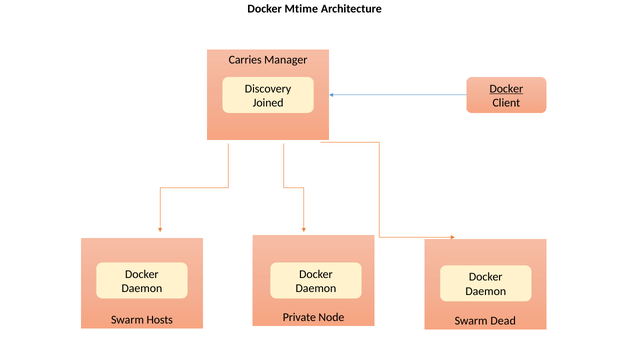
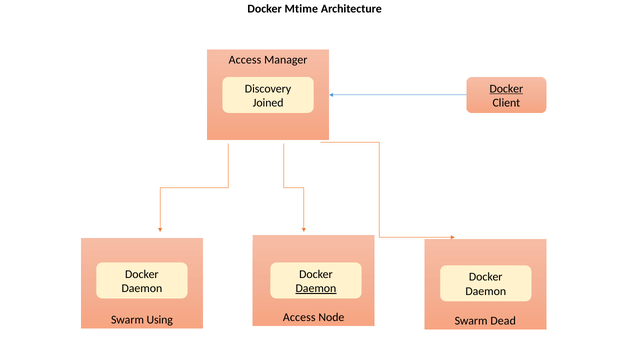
Carries at (245, 60): Carries -> Access
Daemon at (316, 288) underline: none -> present
Private at (299, 317): Private -> Access
Hosts: Hosts -> Using
